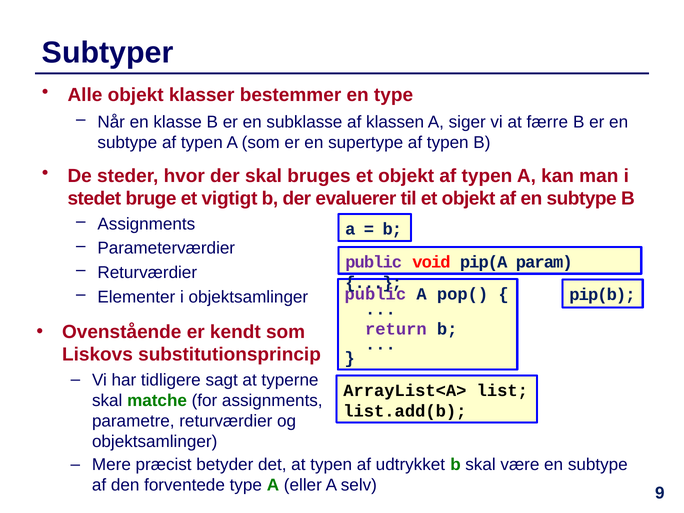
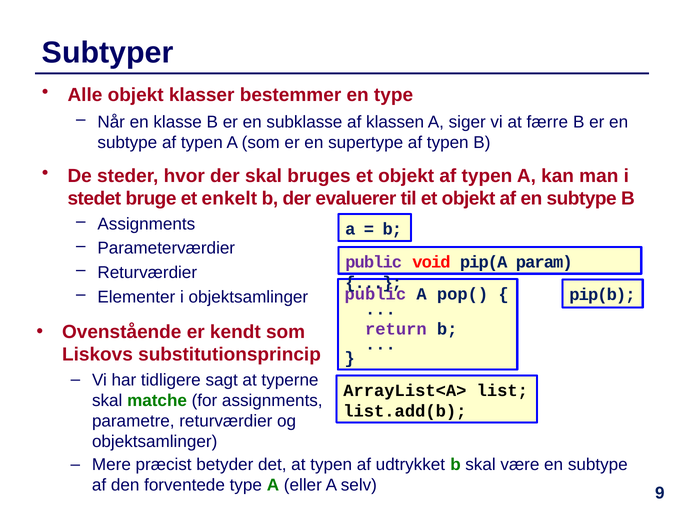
vigtigt: vigtigt -> enkelt
